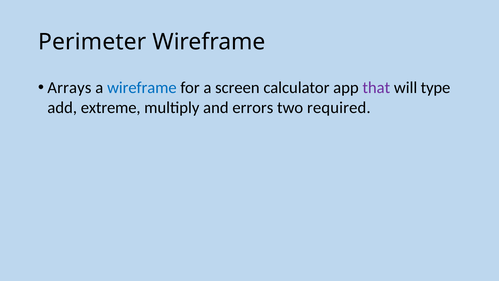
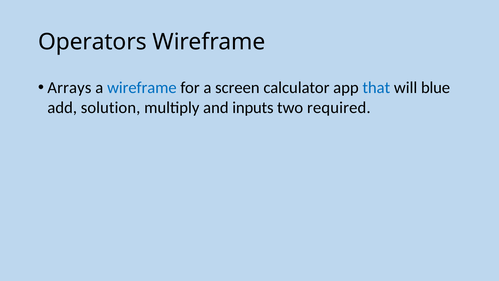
Perimeter: Perimeter -> Operators
that colour: purple -> blue
type: type -> blue
extreme: extreme -> solution
errors: errors -> inputs
